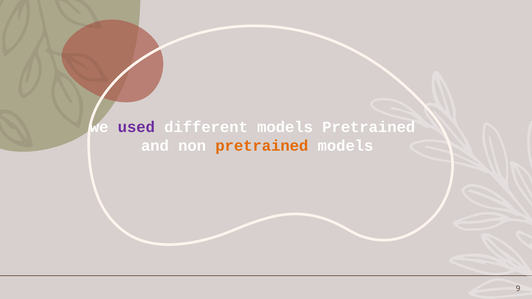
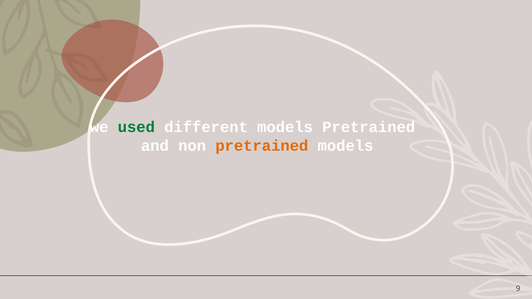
used colour: purple -> green
